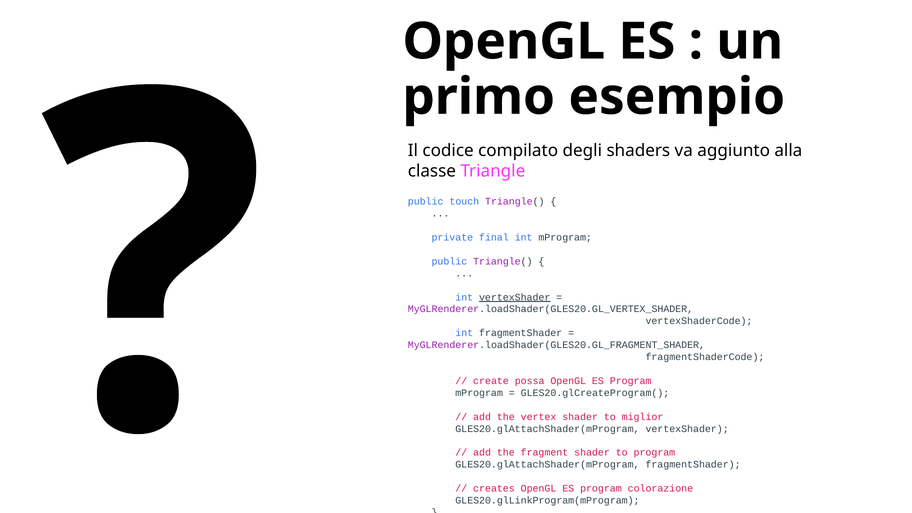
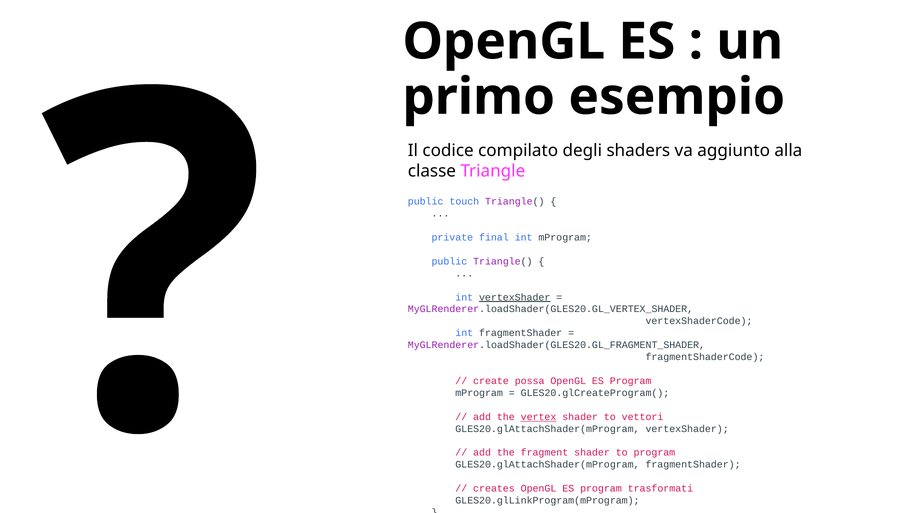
vertex underline: none -> present
miglior: miglior -> vettori
colorazione: colorazione -> trasformati
